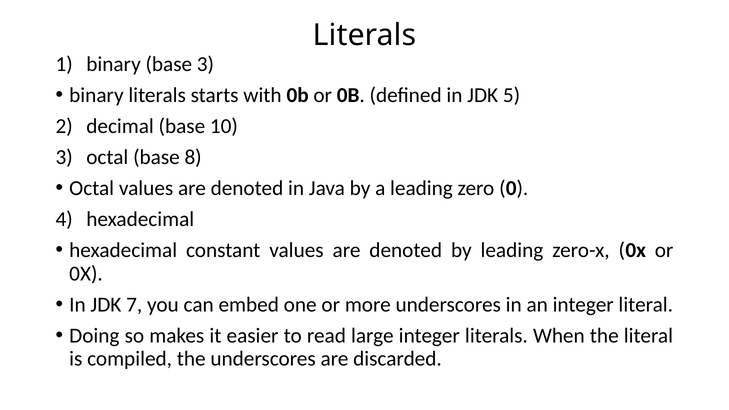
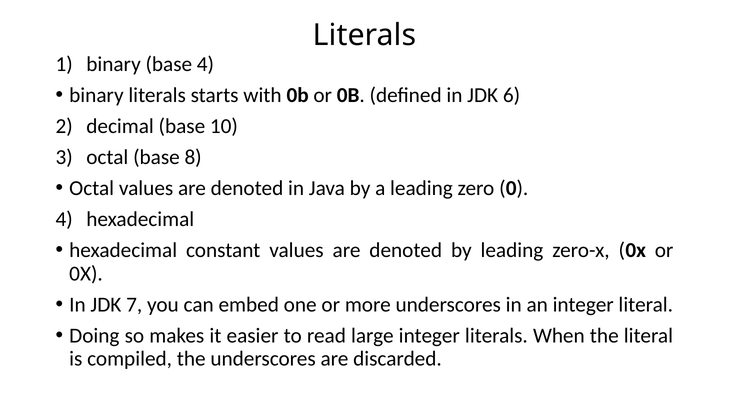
base 3: 3 -> 4
5: 5 -> 6
